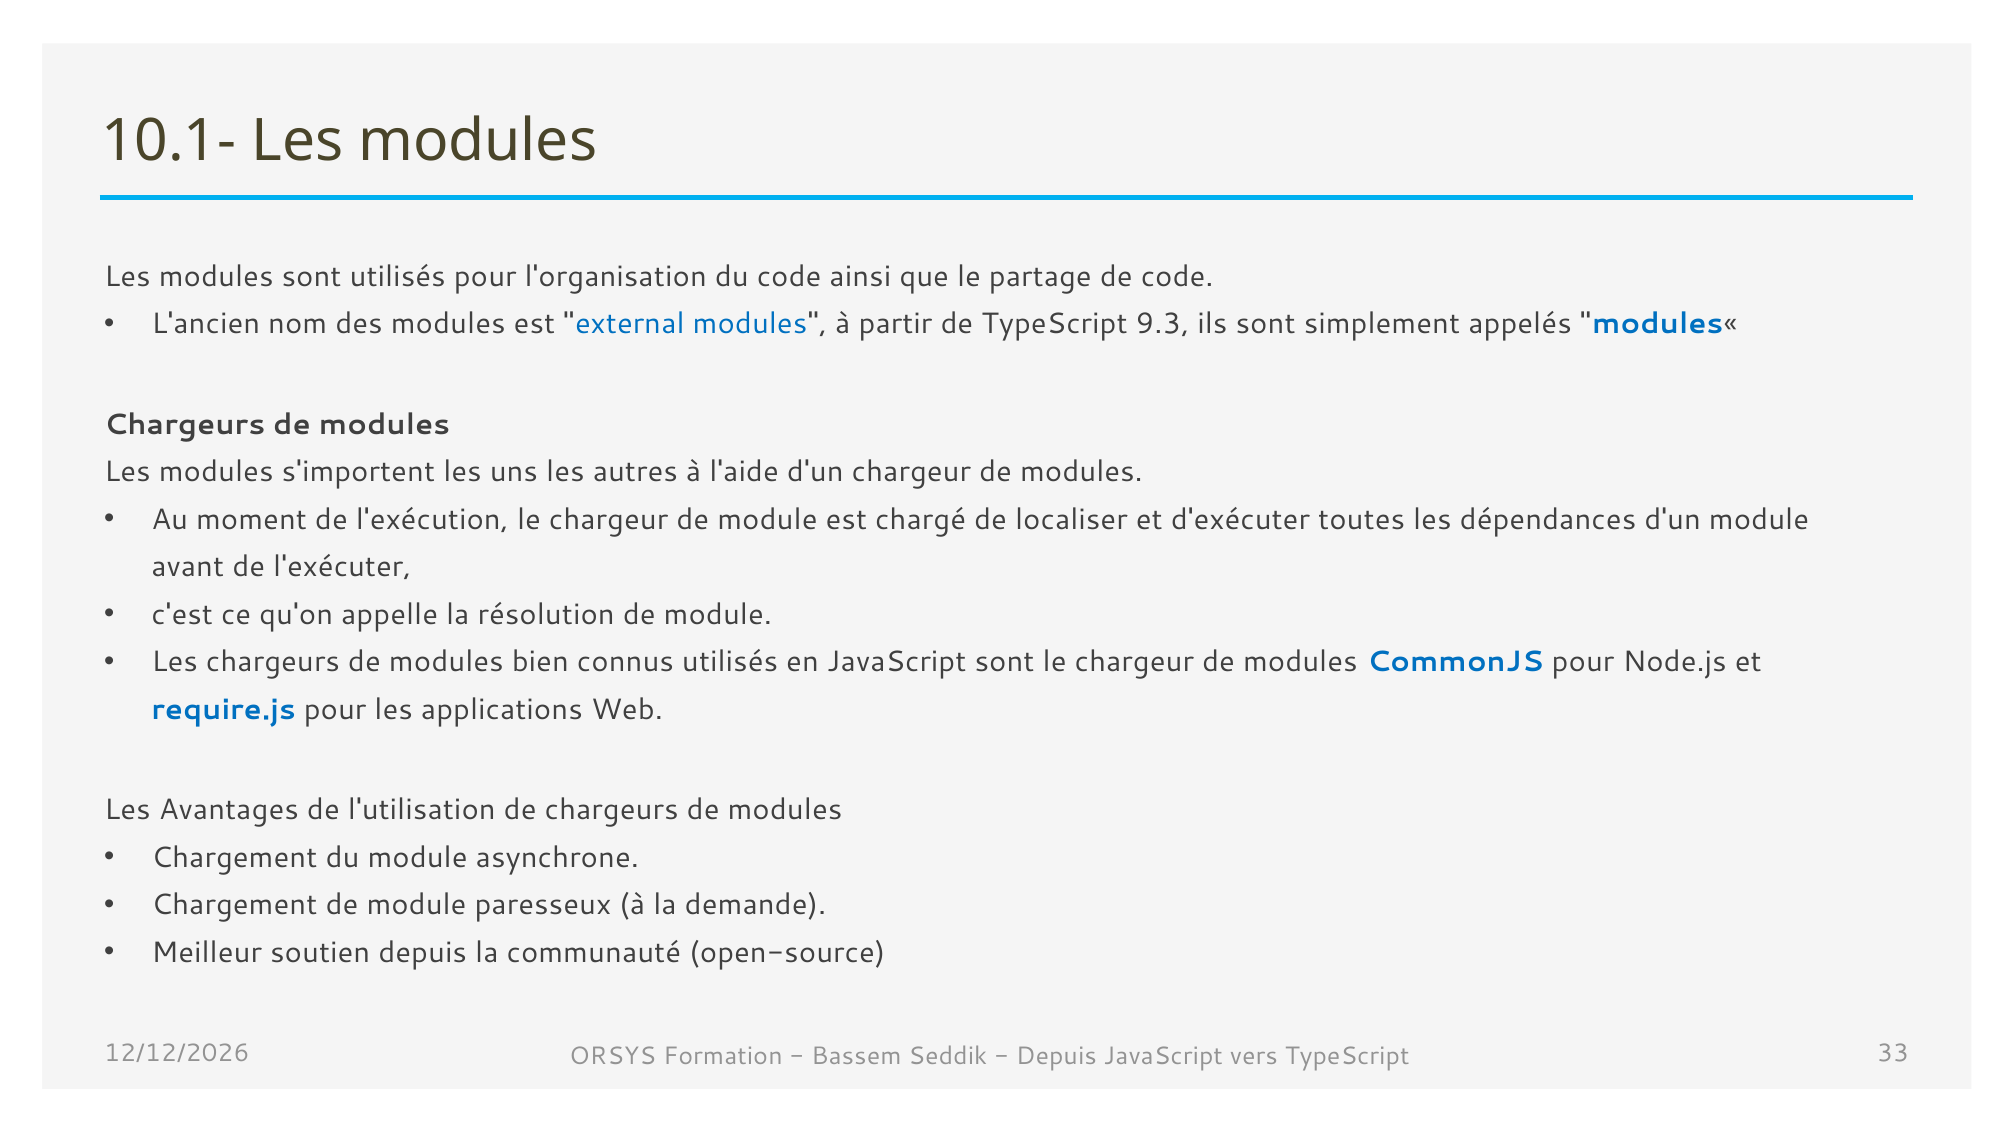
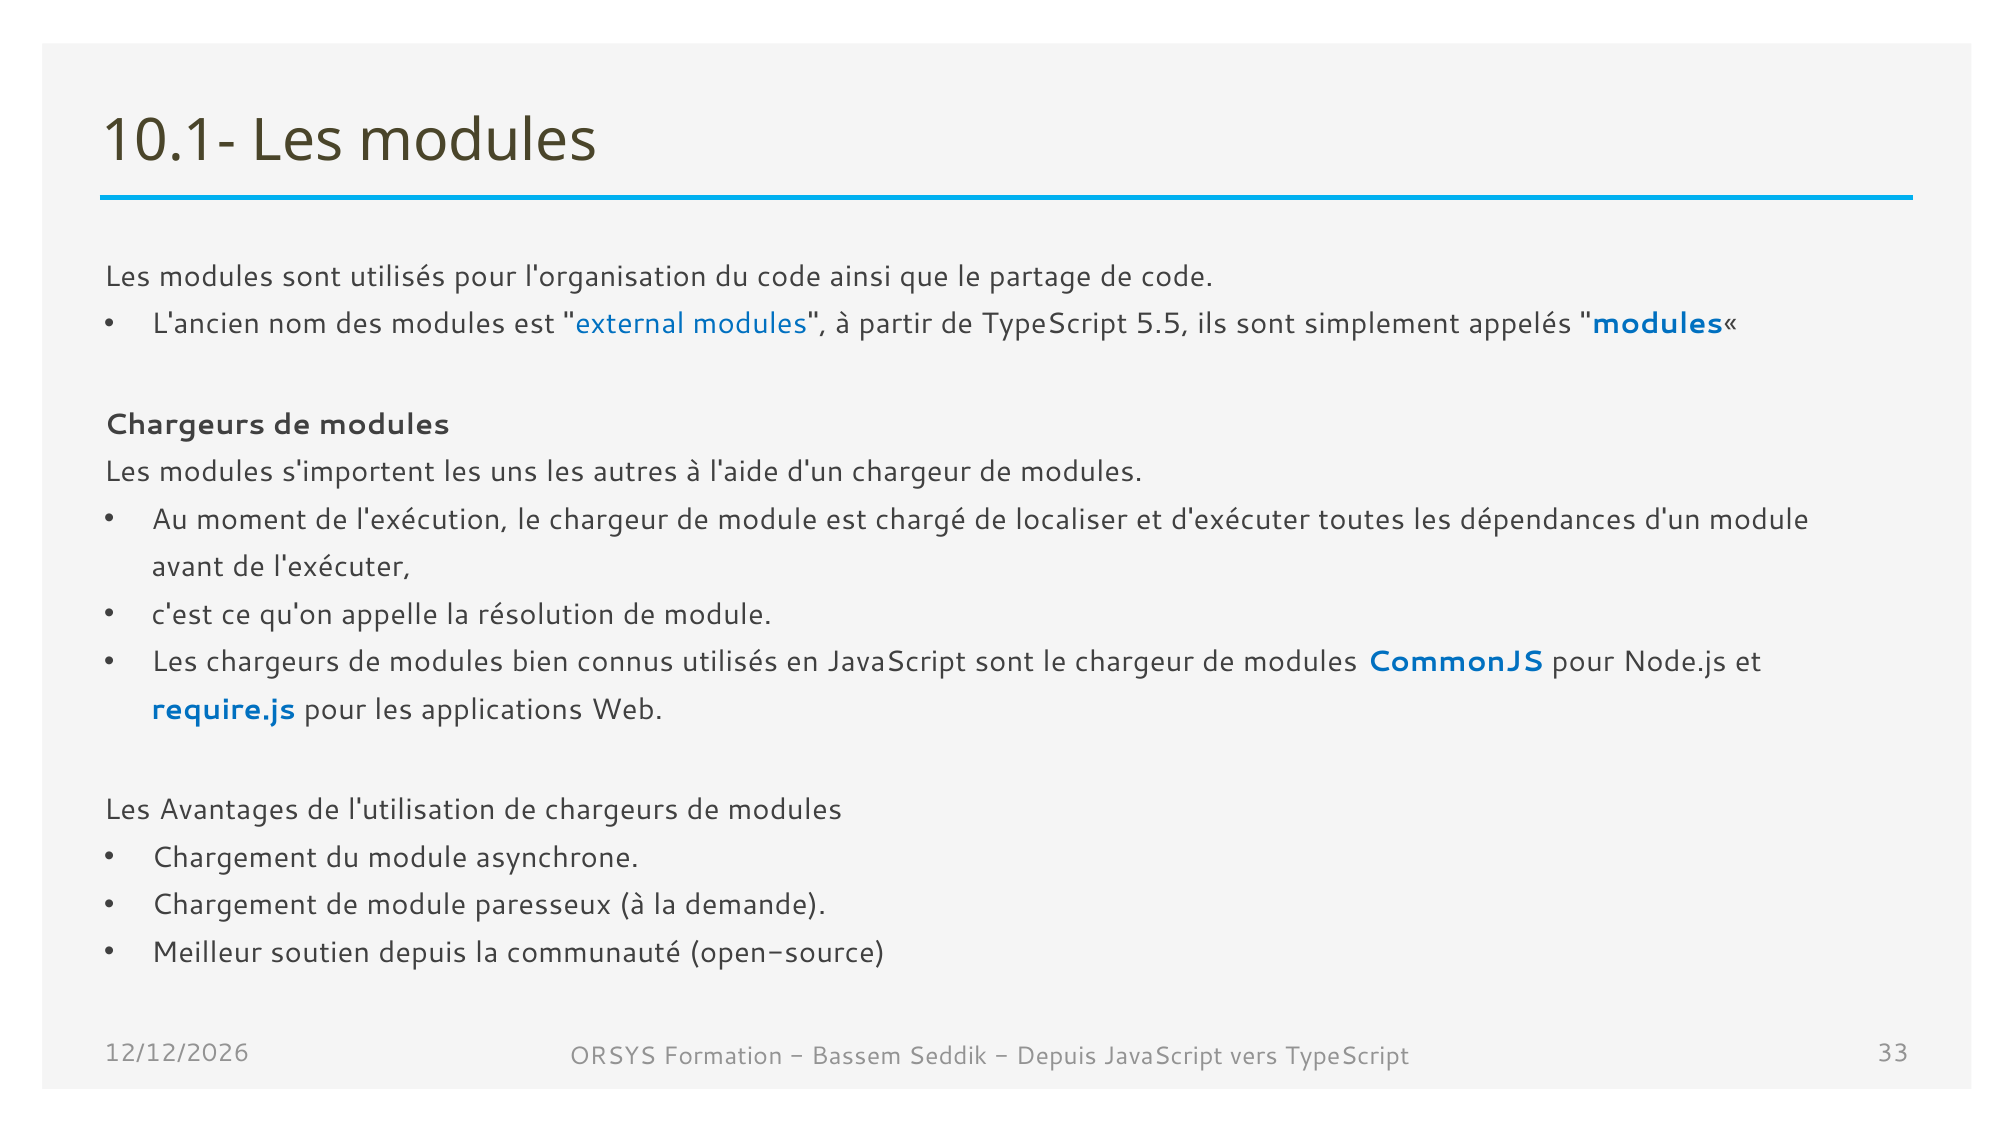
9.3: 9.3 -> 5.5
